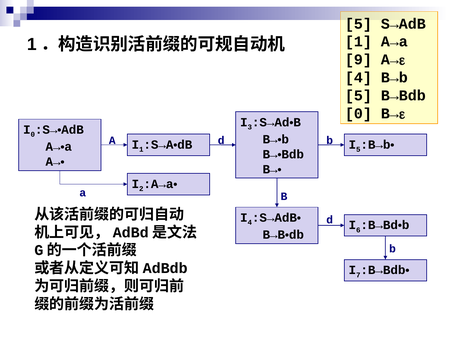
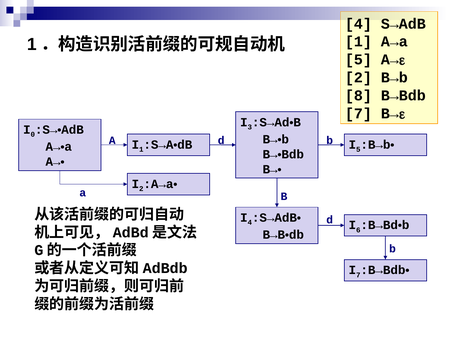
5 at (358, 24): 5 -> 4
9 at (358, 60): 9 -> 5
4 at (358, 78): 4 -> 2
5 at (358, 96): 5 -> 8
0 at (358, 114): 0 -> 7
